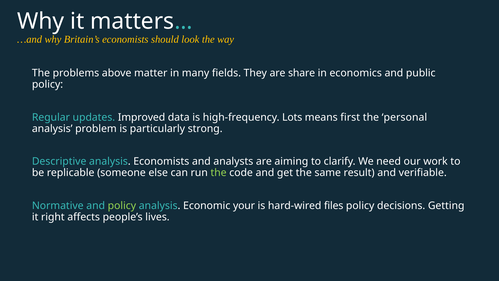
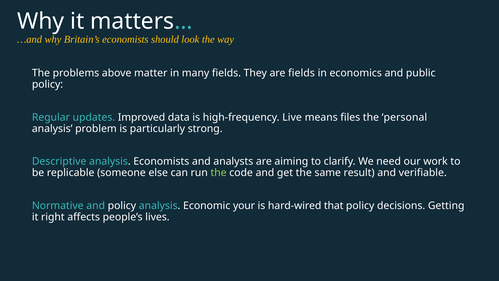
are share: share -> fields
Lots: Lots -> Live
first: first -> files
policy at (122, 205) colour: light green -> white
files: files -> that
